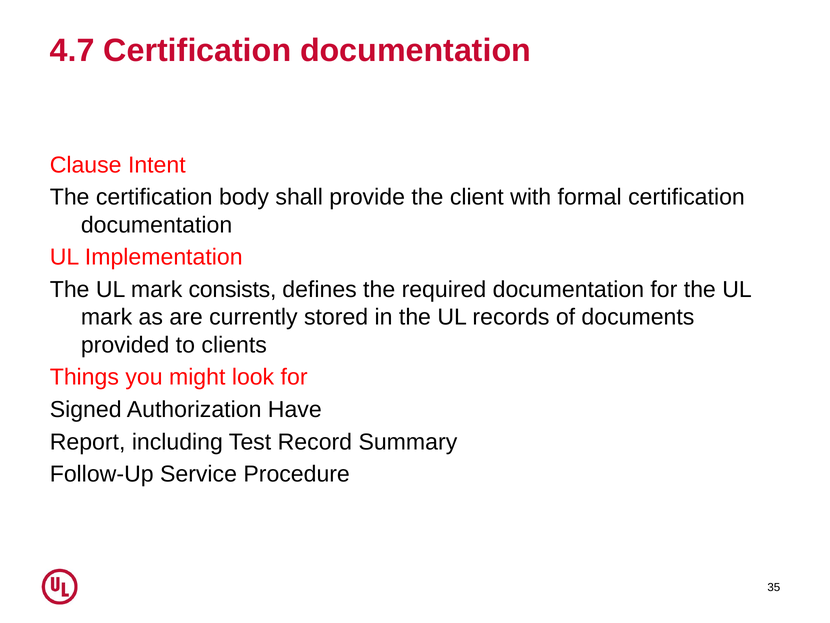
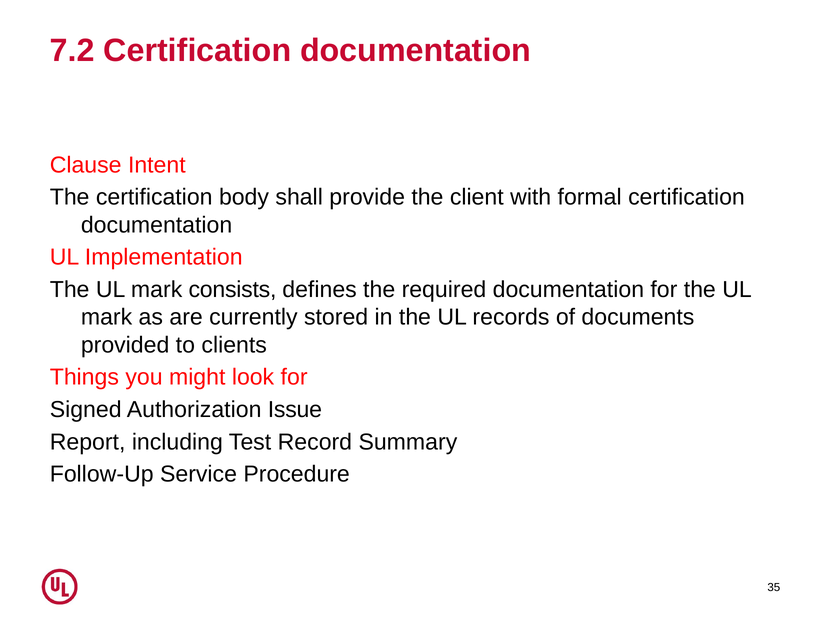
4.7: 4.7 -> 7.2
Have: Have -> Issue
